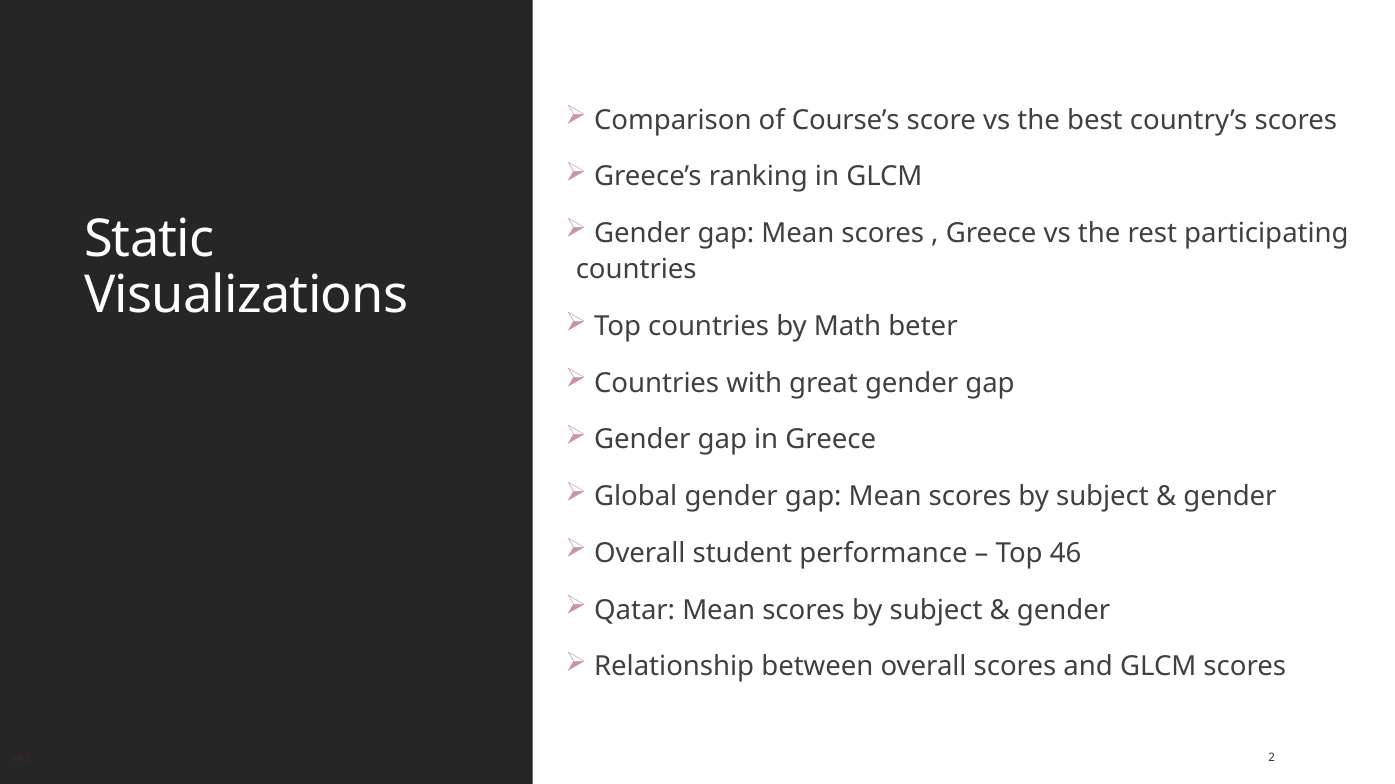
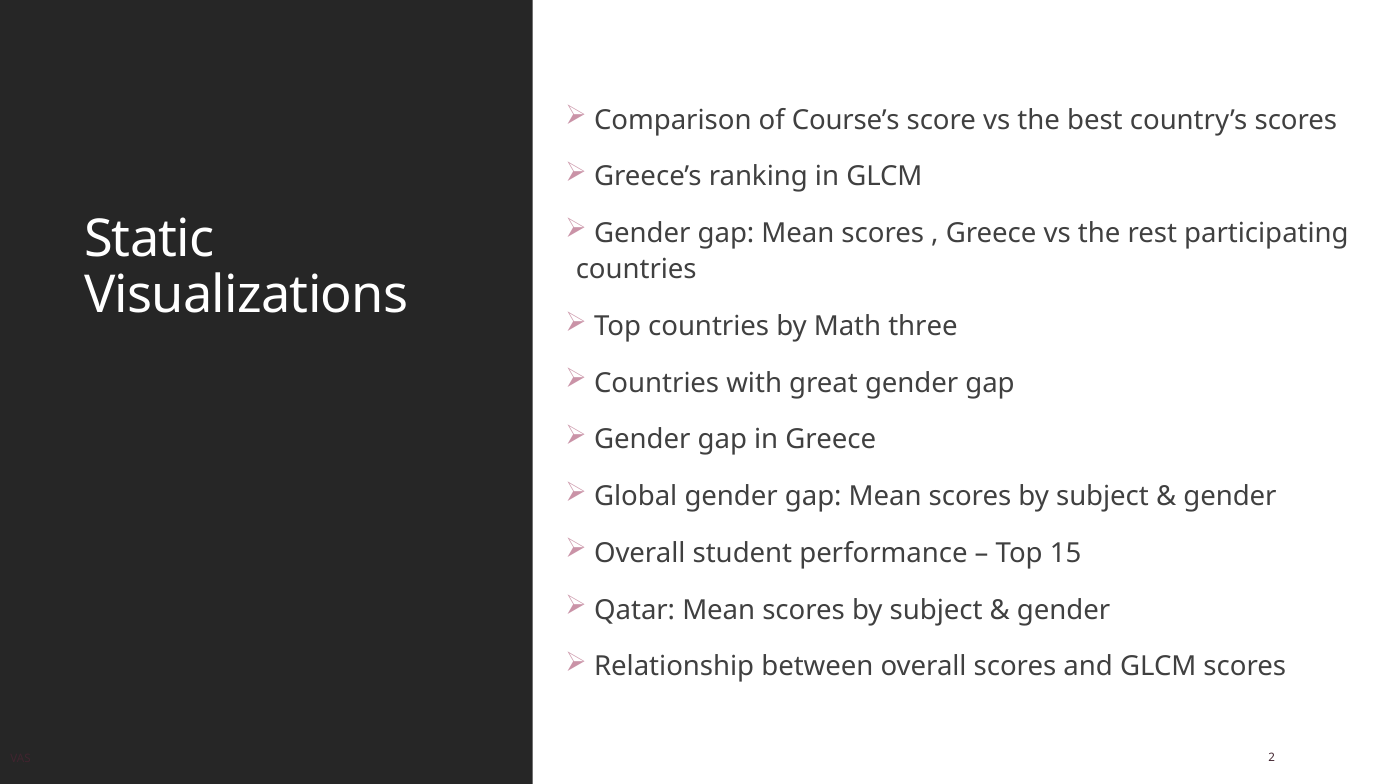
beter: beter -> three
46: 46 -> 15
